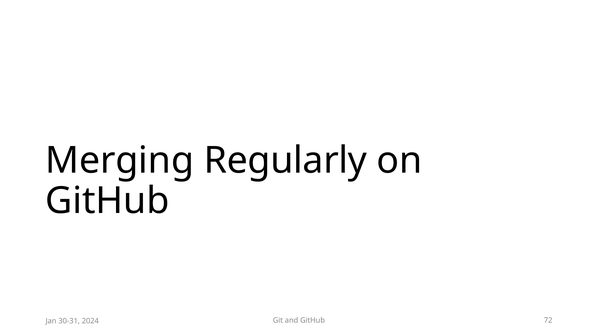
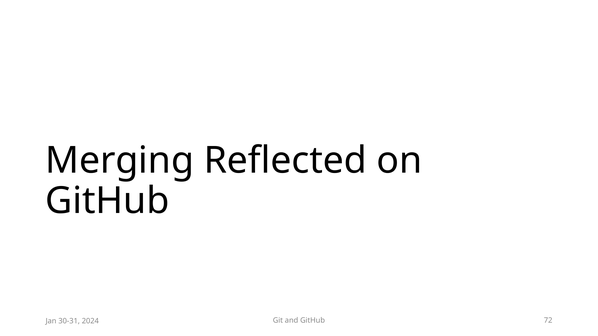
Regularly: Regularly -> Reflected
